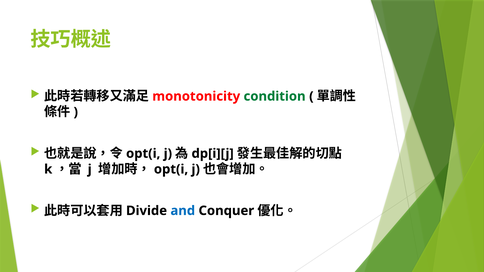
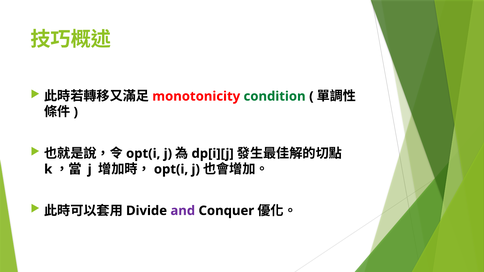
and colour: blue -> purple
